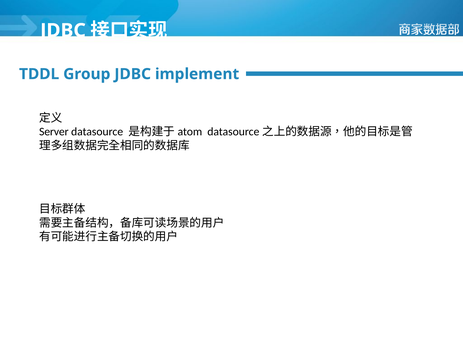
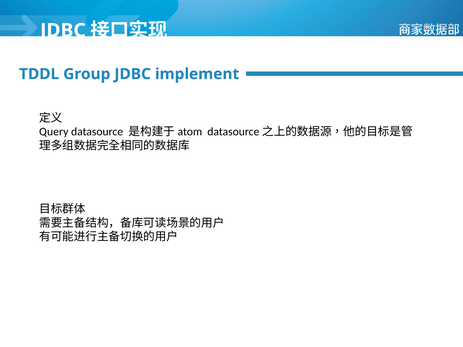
Server: Server -> Query
